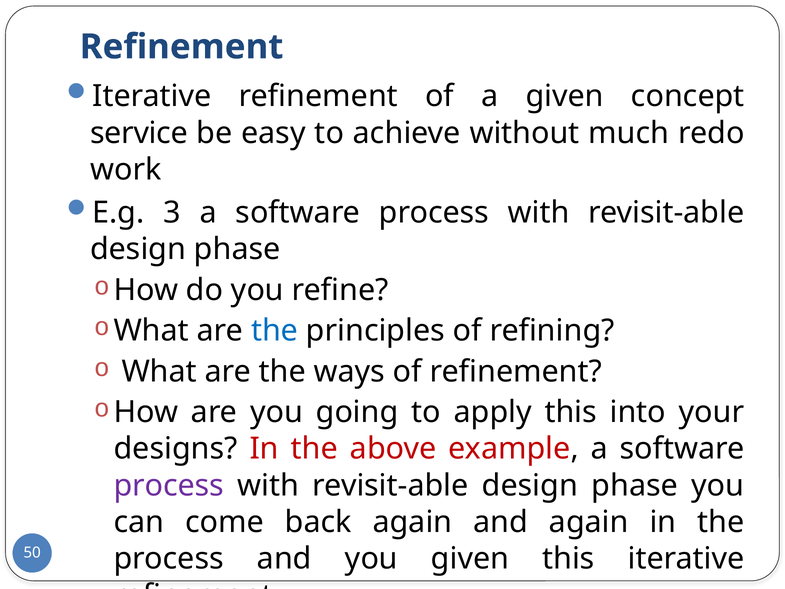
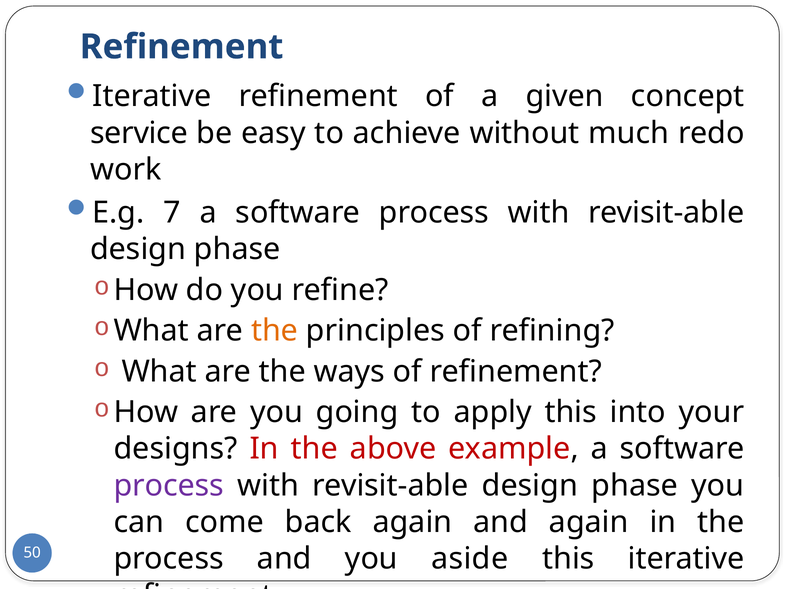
3: 3 -> 7
the at (275, 331) colour: blue -> orange
you given: given -> aside
